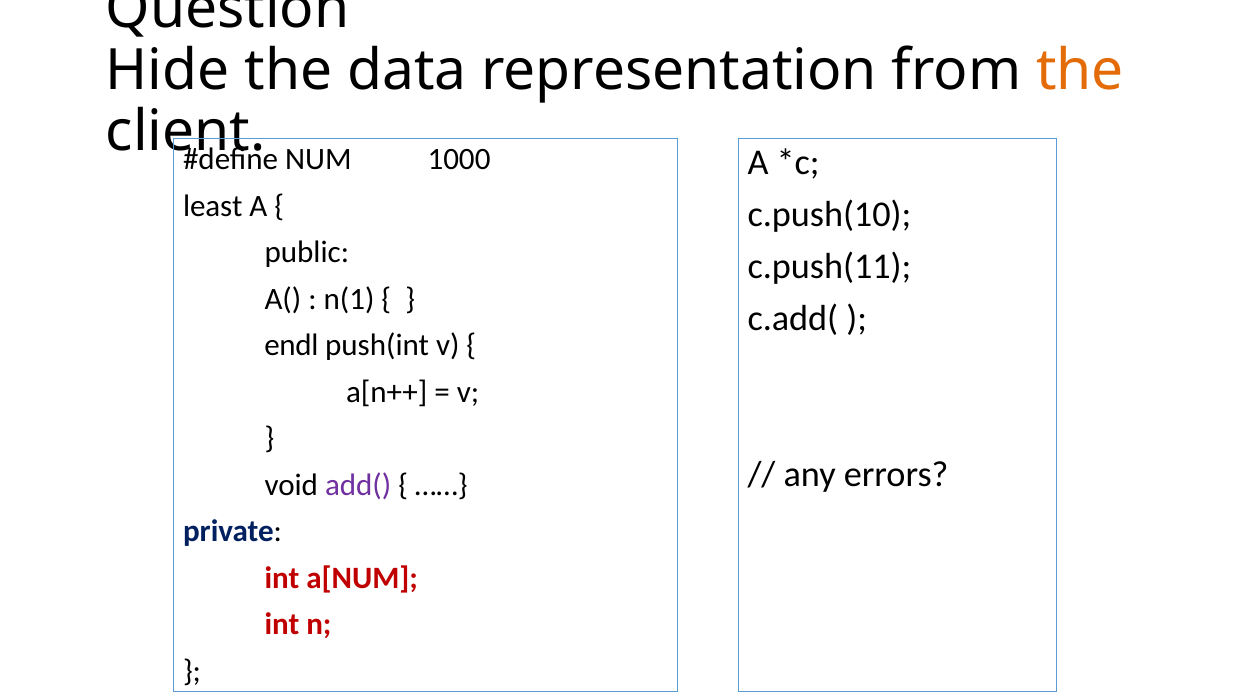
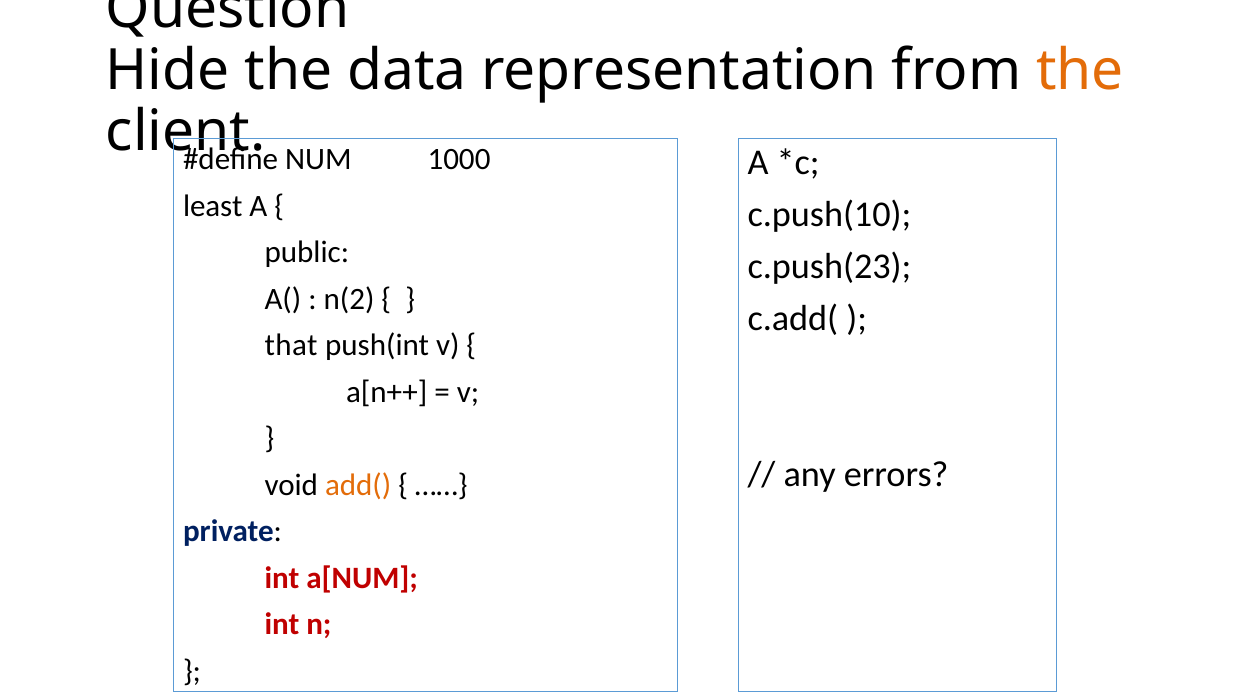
c.push(11: c.push(11 -> c.push(23
n(1: n(1 -> n(2
endl: endl -> that
add( colour: purple -> orange
